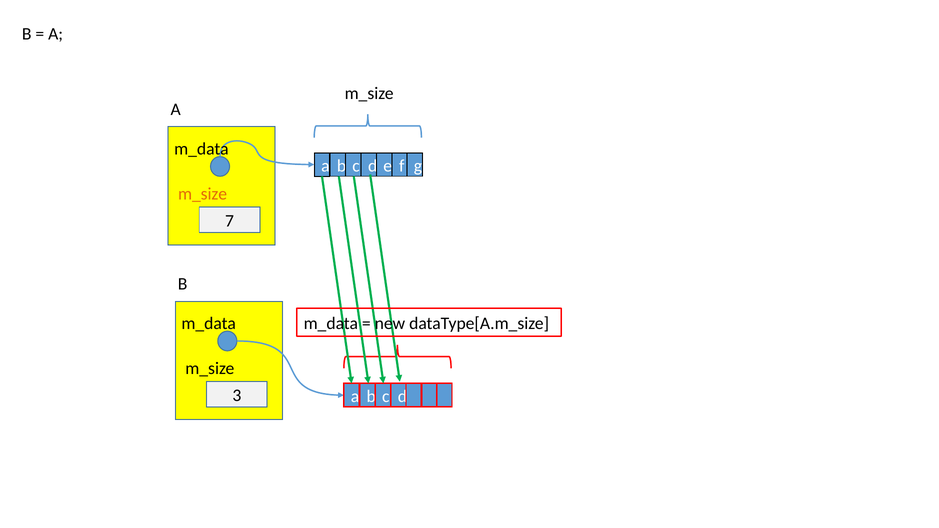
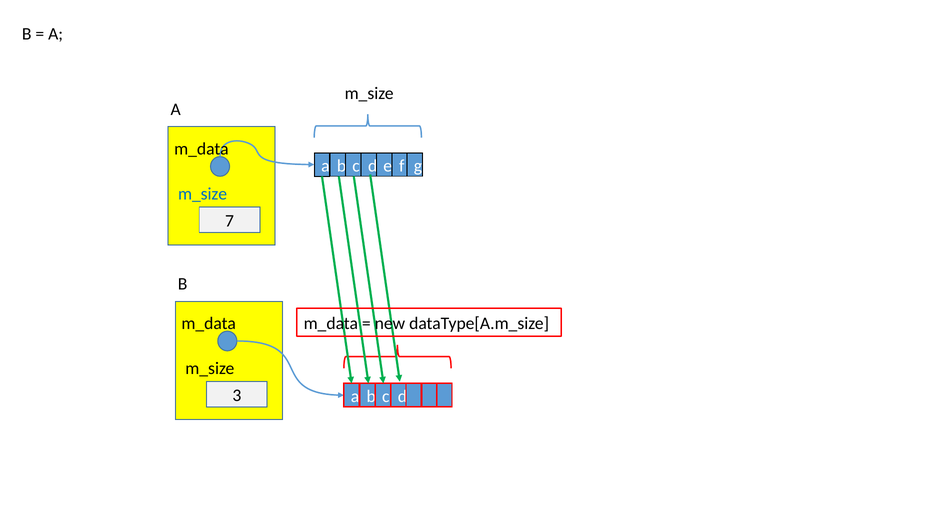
m_size at (203, 194) colour: orange -> blue
